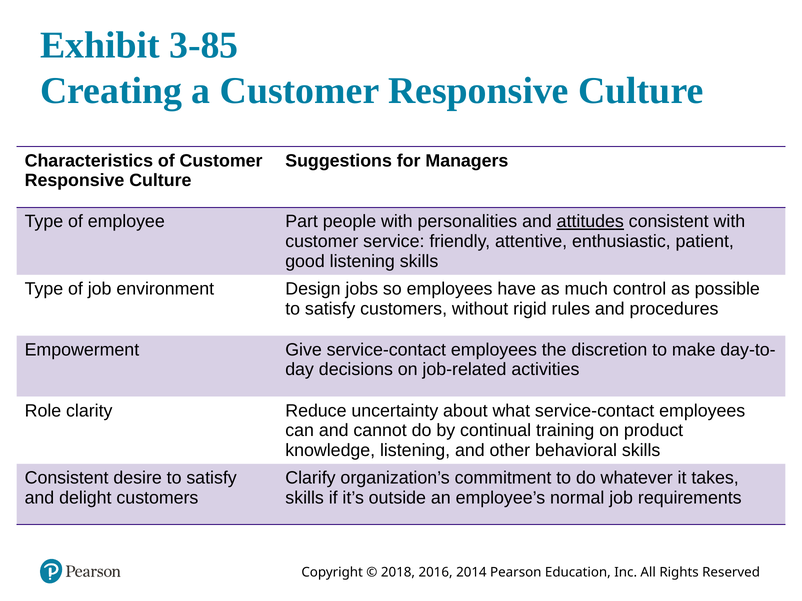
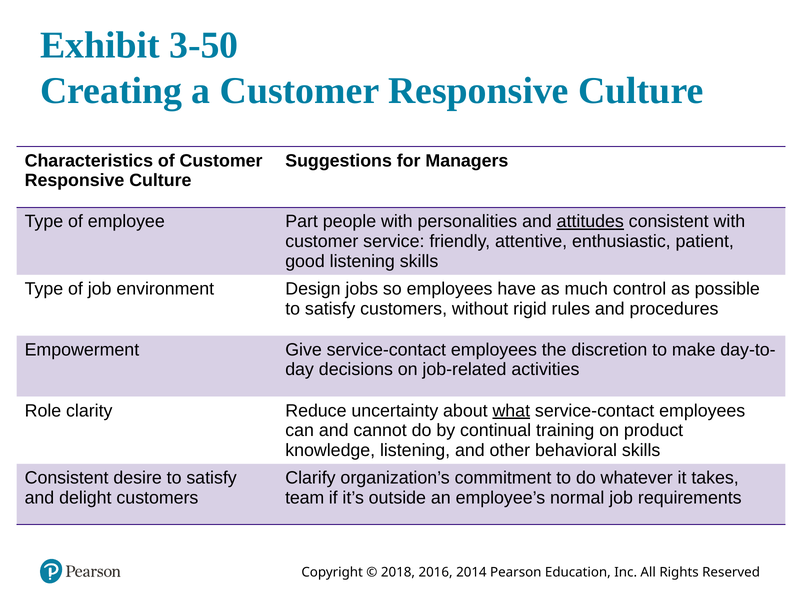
3-85: 3-85 -> 3-50
what underline: none -> present
skills at (305, 498): skills -> team
